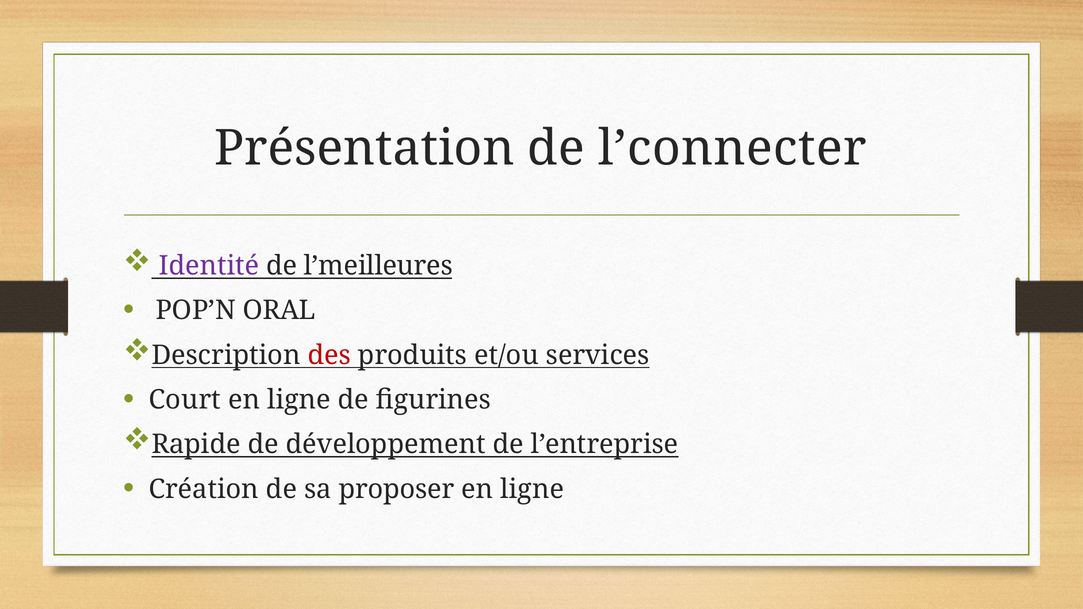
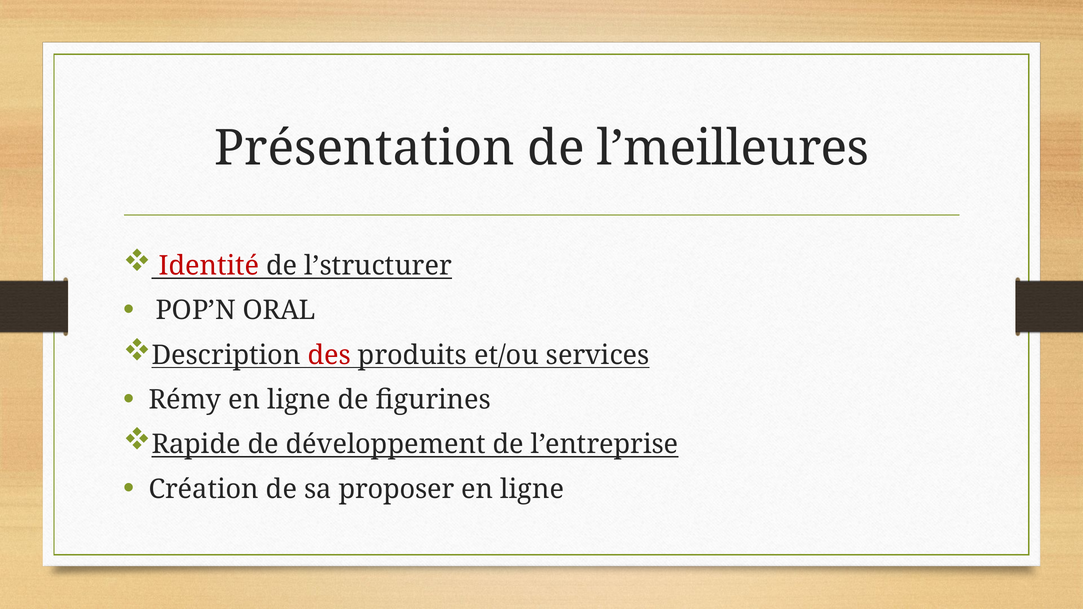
l’connecter: l’connecter -> l’meilleures
Identité colour: purple -> red
l’meilleures: l’meilleures -> l’structurer
Court: Court -> Rémy
